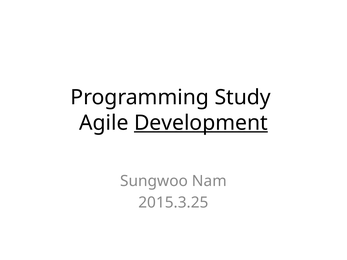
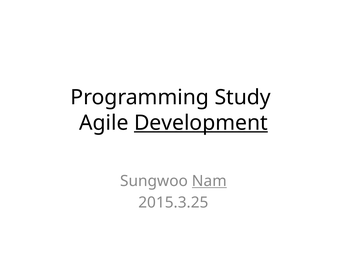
Nam underline: none -> present
